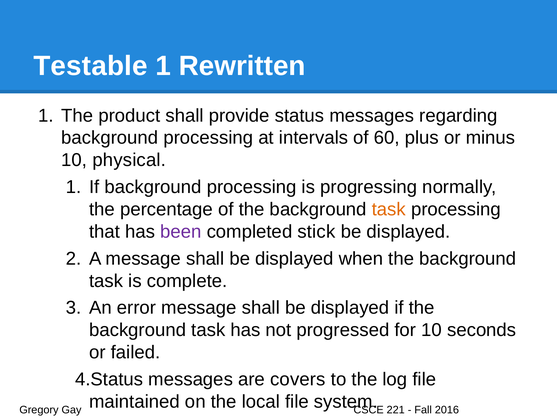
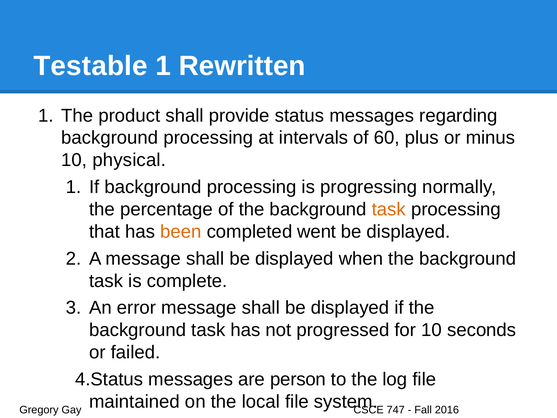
been colour: purple -> orange
stick: stick -> went
covers: covers -> person
221: 221 -> 747
